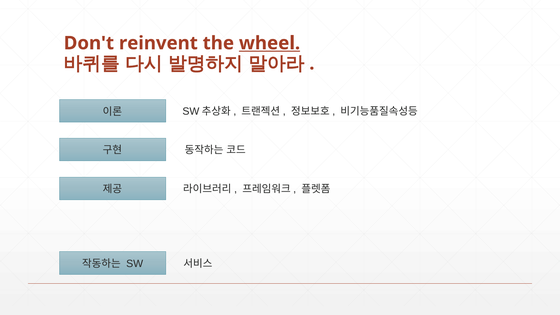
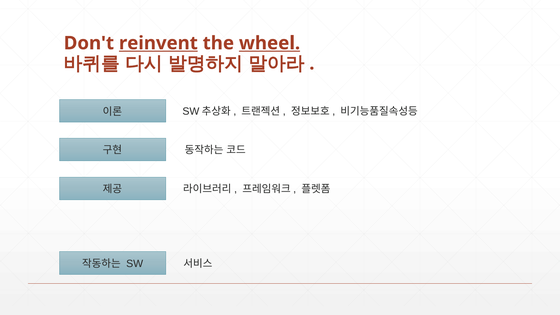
reinvent underline: none -> present
